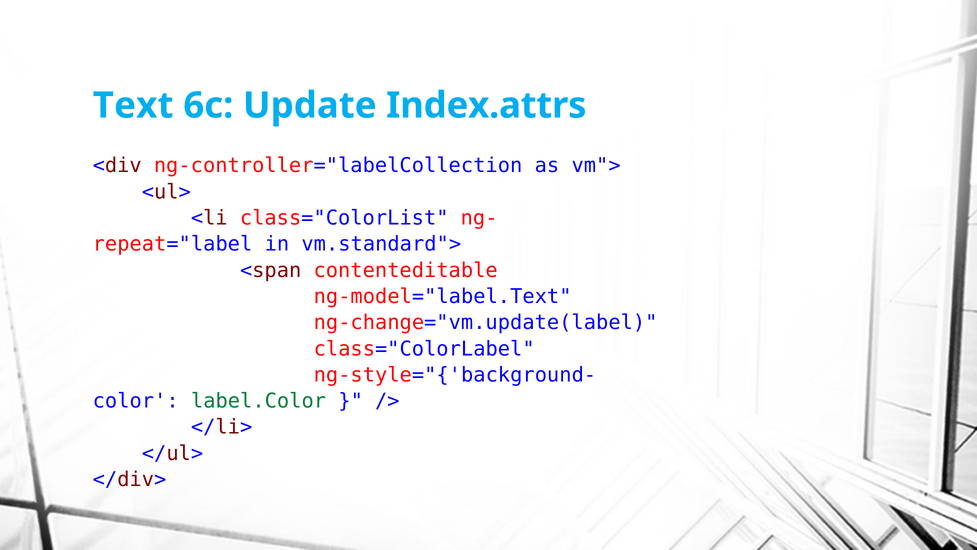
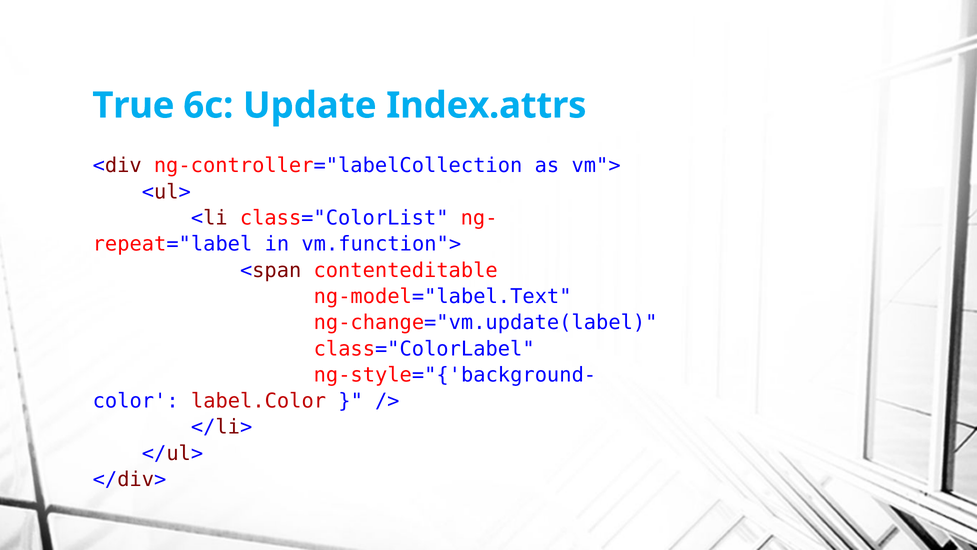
Text: Text -> True
vm.standard">: vm.standard"> -> vm.function">
label.Color colour: green -> red
